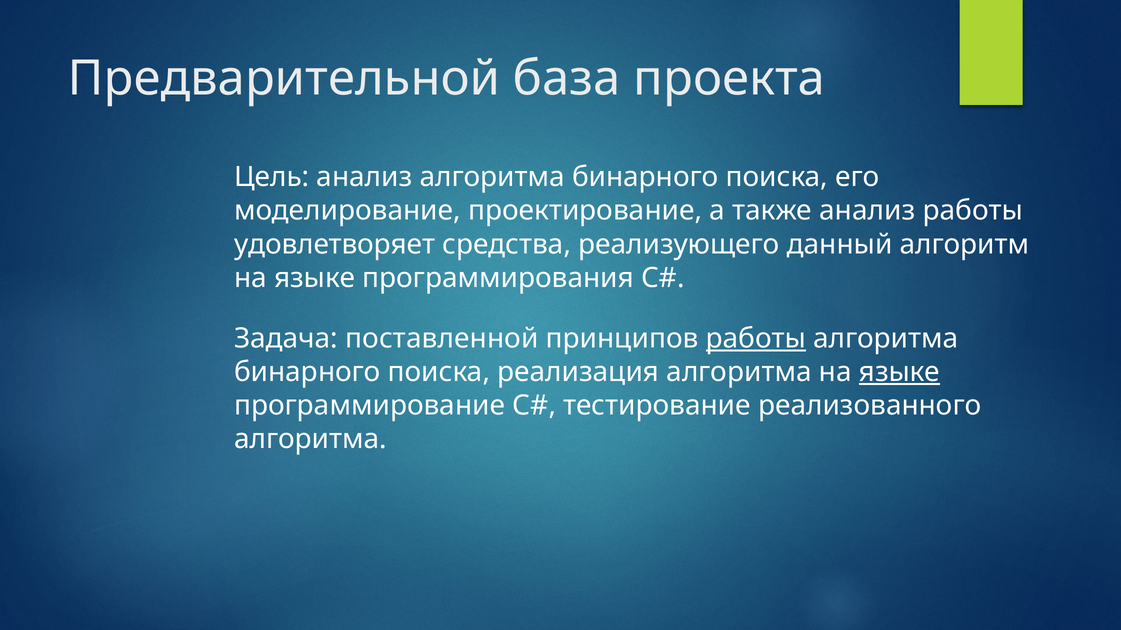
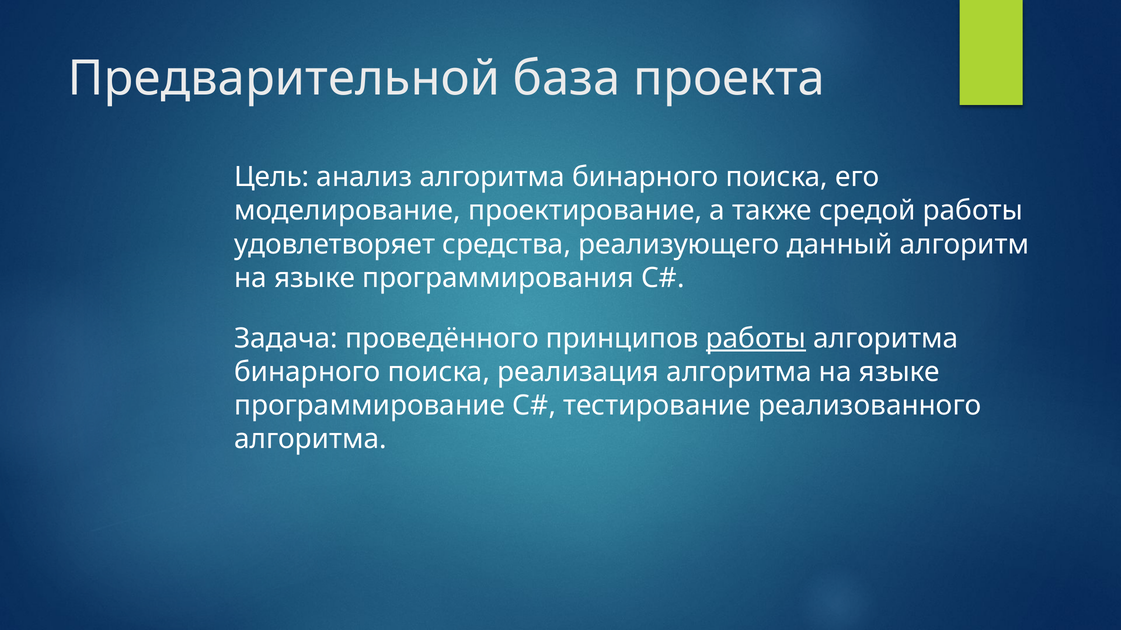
также анализ: анализ -> средой
поставленной: поставленной -> проведённого
языке at (899, 372) underline: present -> none
